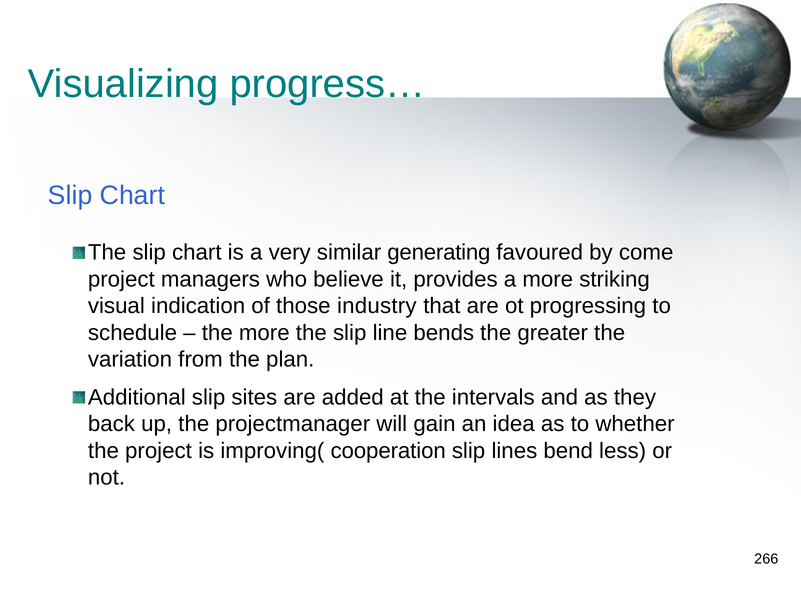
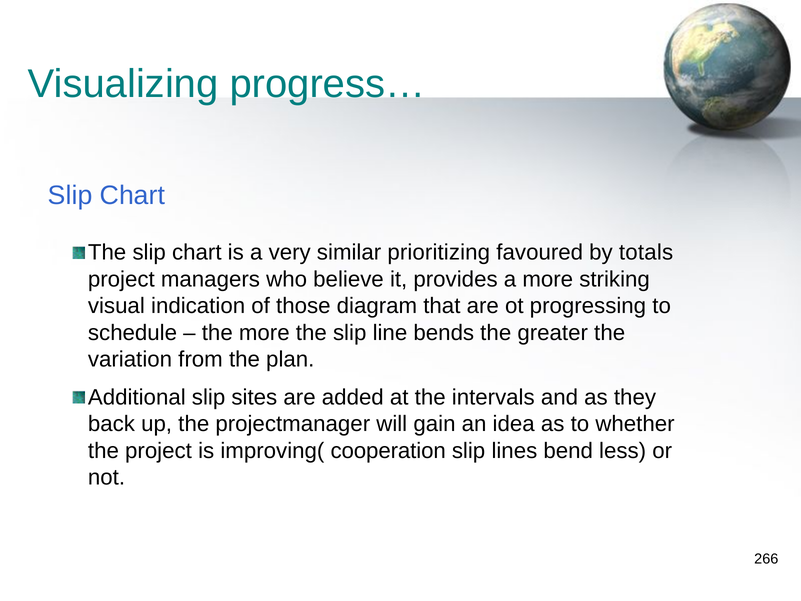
generating: generating -> prioritizing
come: come -> totals
industry: industry -> diagram
